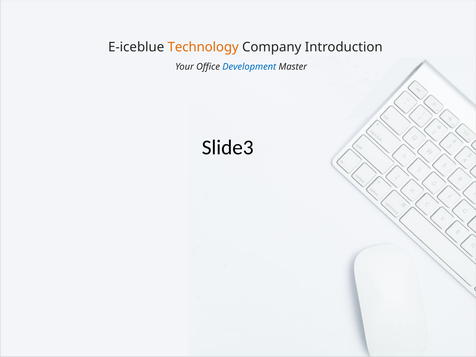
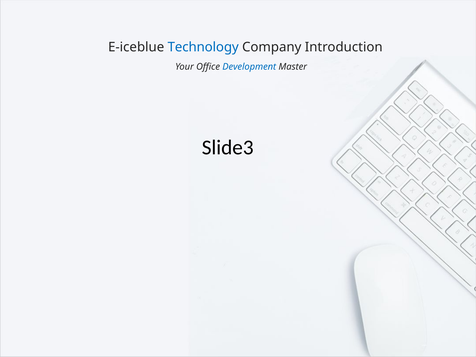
Technology colour: orange -> blue
